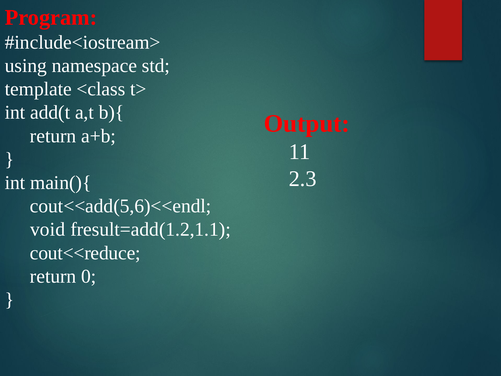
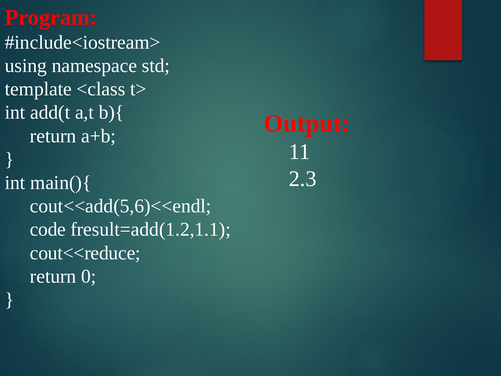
void: void -> code
